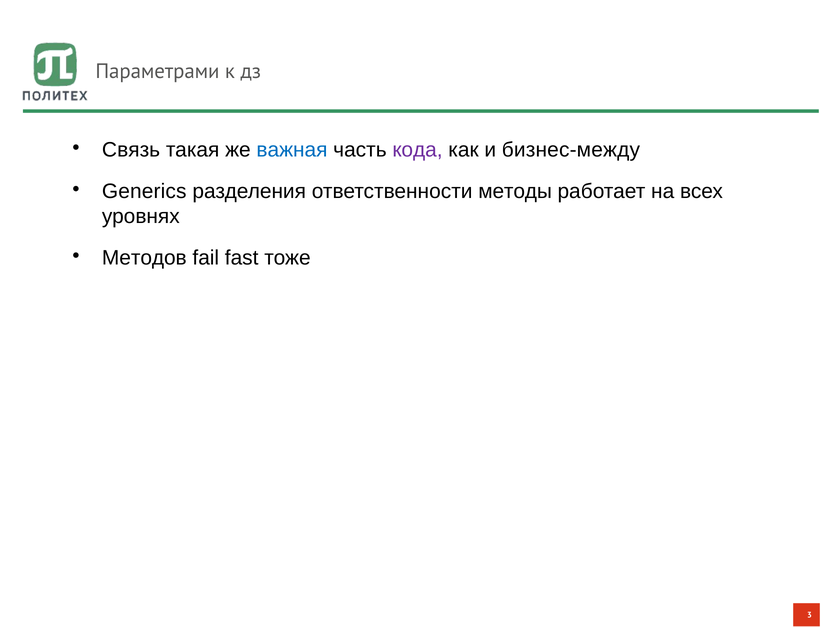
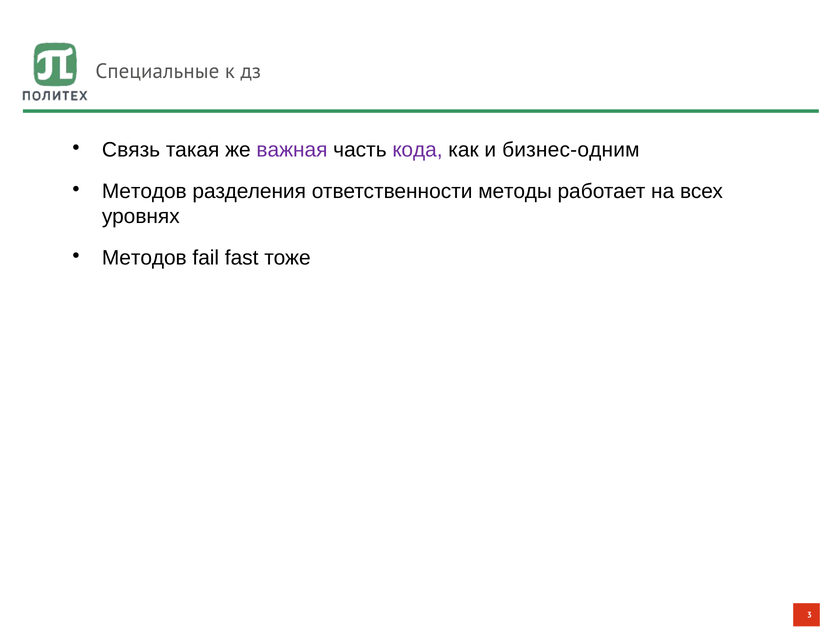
Параметрами: Параметрами -> Специальные
важная colour: blue -> purple
бизнес-между: бизнес-между -> бизнес-одним
Generics at (144, 191): Generics -> Методов
